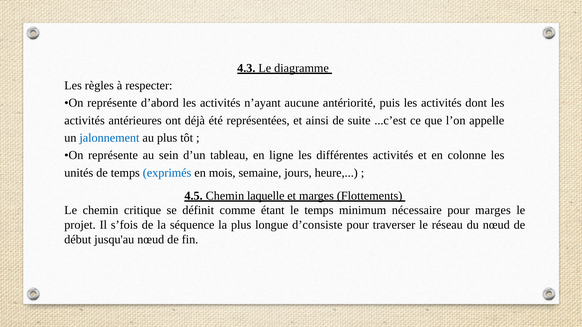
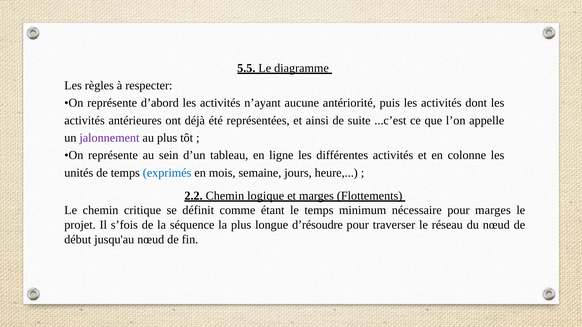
4.3: 4.3 -> 5.5
jalonnement colour: blue -> purple
4.5: 4.5 -> 2.2
laquelle: laquelle -> logique
d’consiste: d’consiste -> d’résoudre
